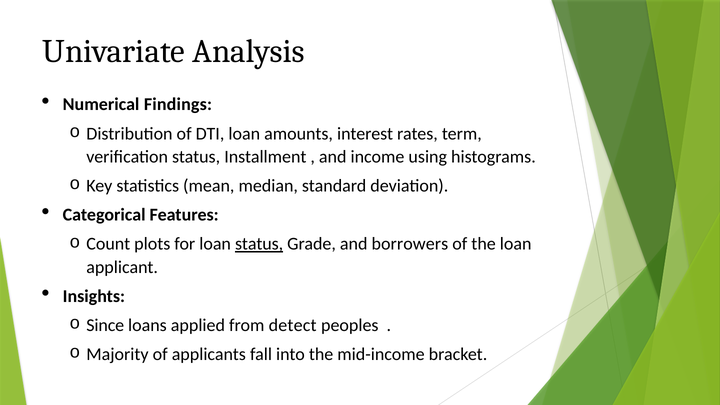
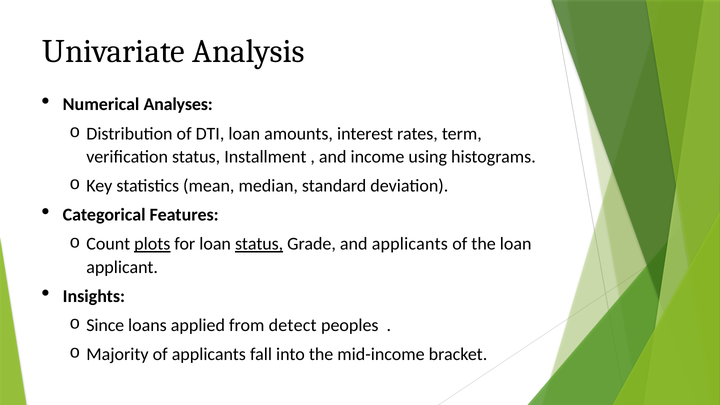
Findings: Findings -> Analyses
plots underline: none -> present
and borrowers: borrowers -> applicants
